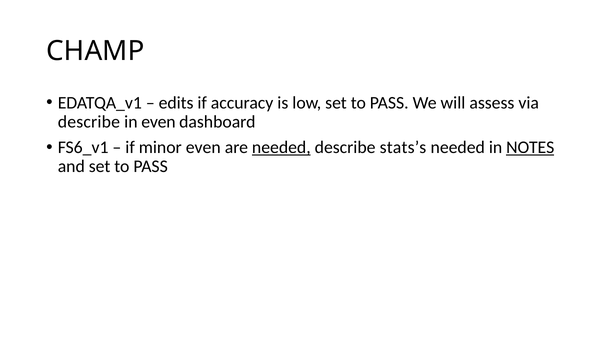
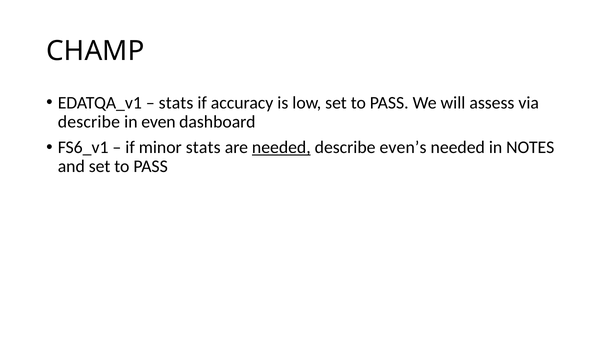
edits at (176, 103): edits -> stats
minor even: even -> stats
stats’s: stats’s -> even’s
NOTES underline: present -> none
